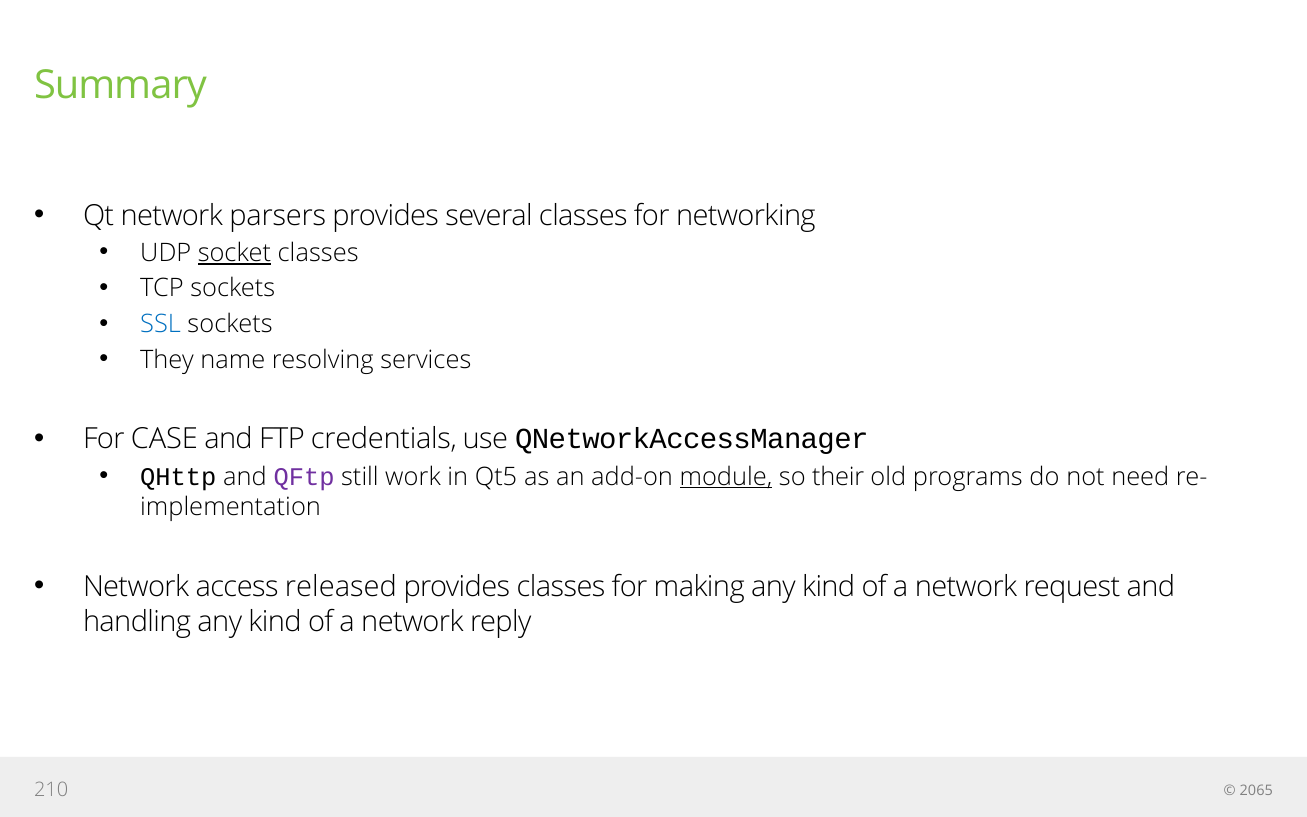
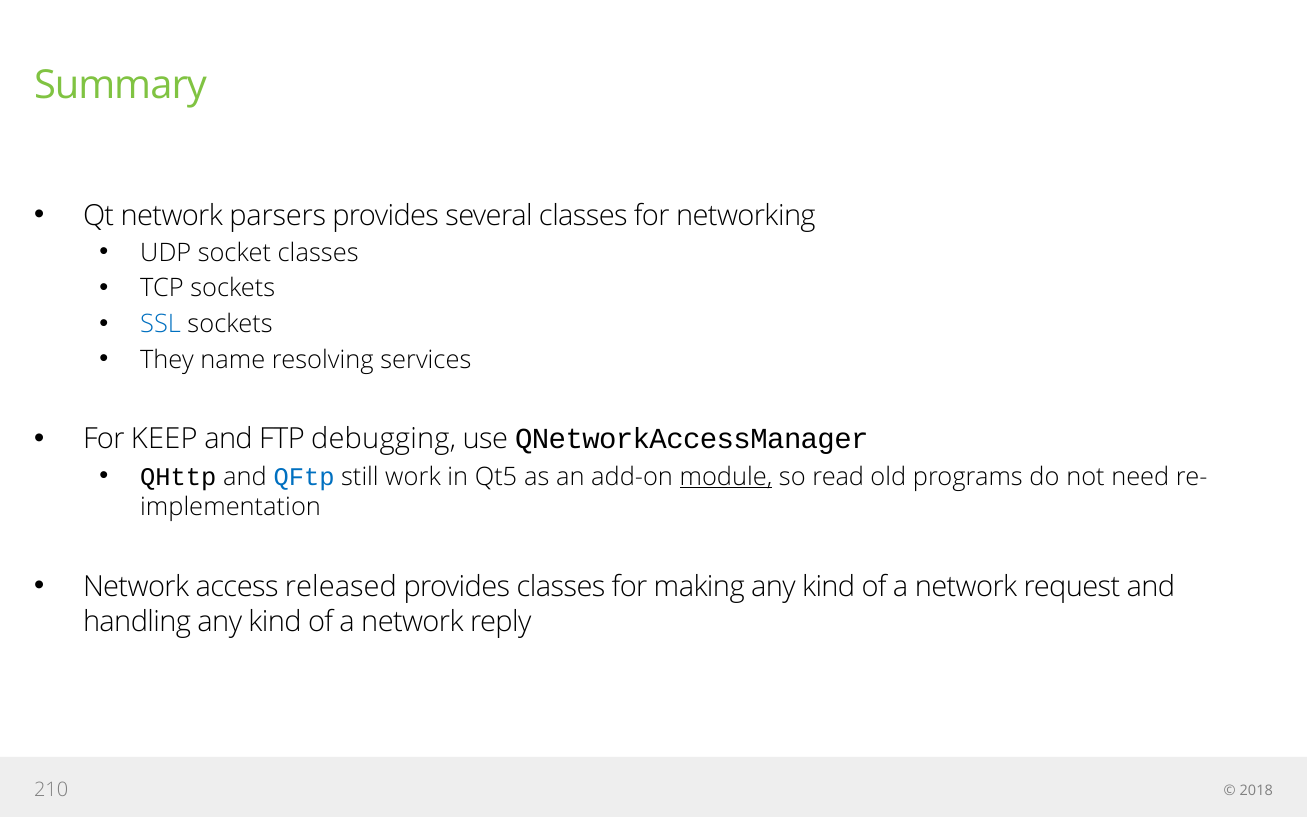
socket underline: present -> none
CASE: CASE -> KEEP
credentials: credentials -> debugging
QFtp colour: purple -> blue
their: their -> read
2065: 2065 -> 2018
